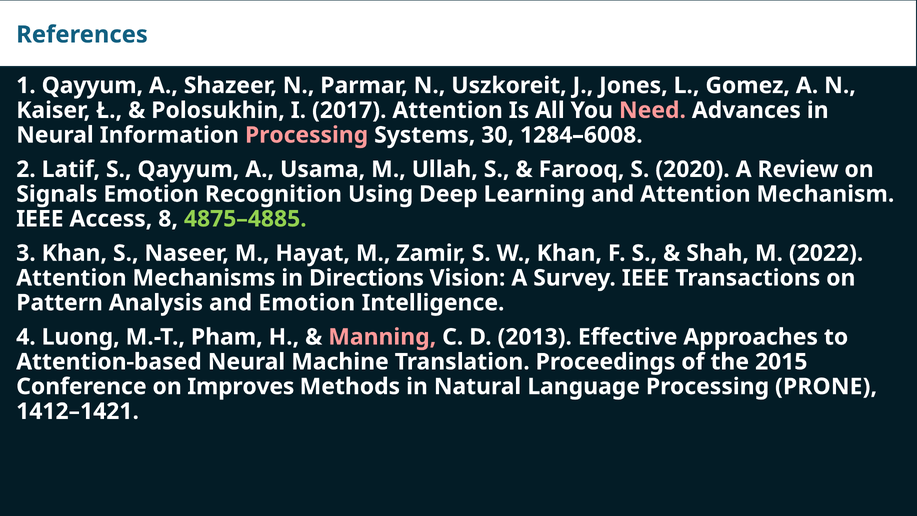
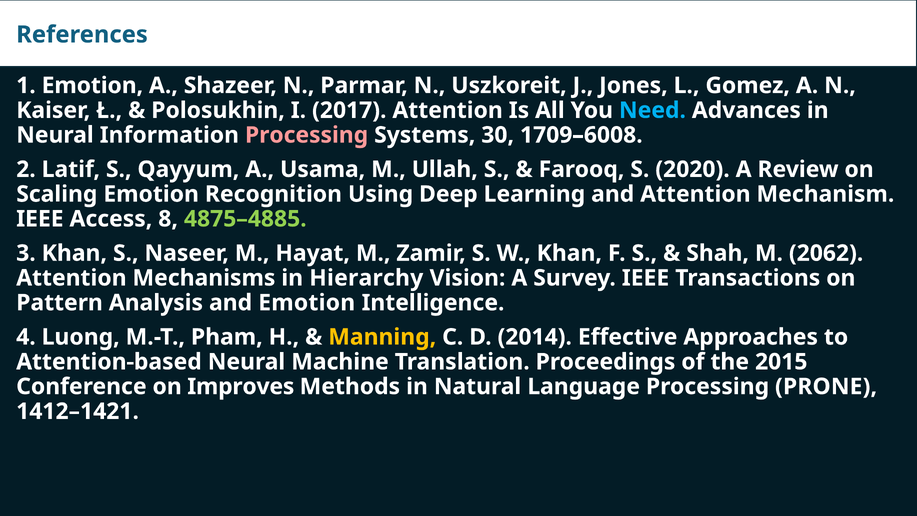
1 Qayyum: Qayyum -> Emotion
Need colour: pink -> light blue
1284–6008: 1284–6008 -> 1709–6008
Signals: Signals -> Scaling
2022: 2022 -> 2062
Directions: Directions -> Hierarchy
Manning colour: pink -> yellow
2013: 2013 -> 2014
